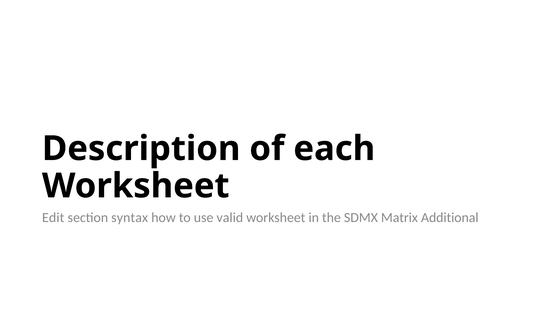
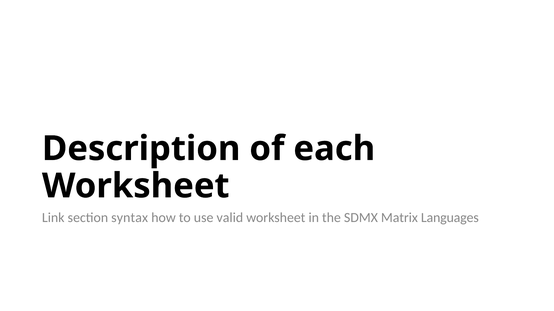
Edit: Edit -> Link
Additional: Additional -> Languages
